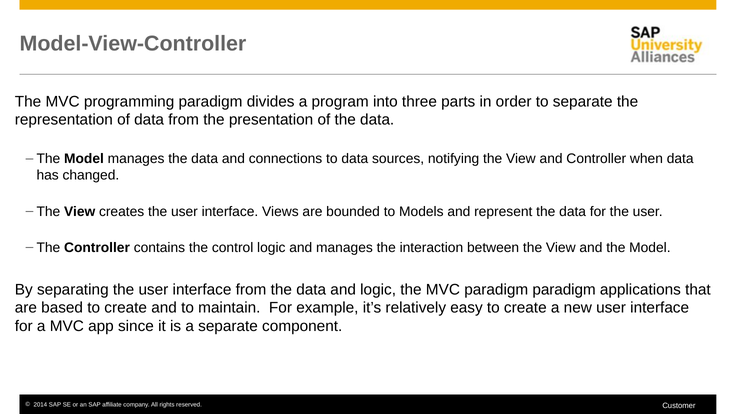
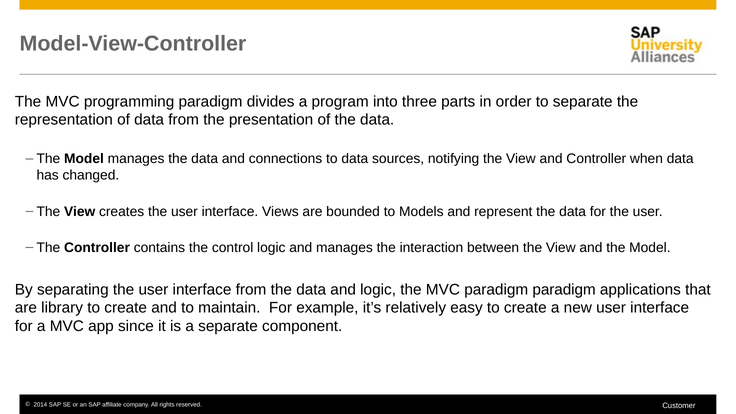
based: based -> library
